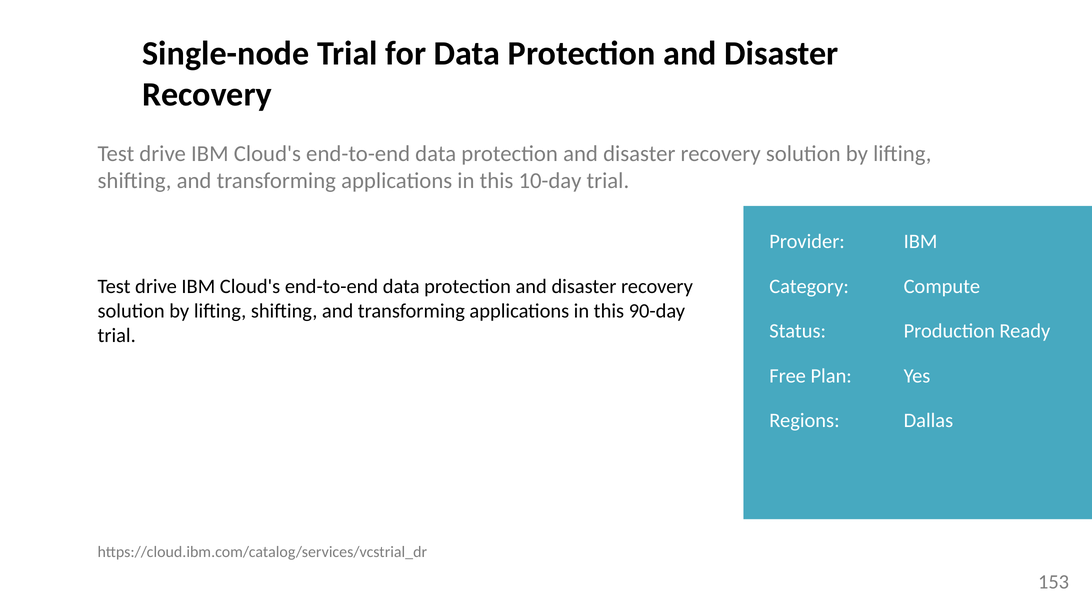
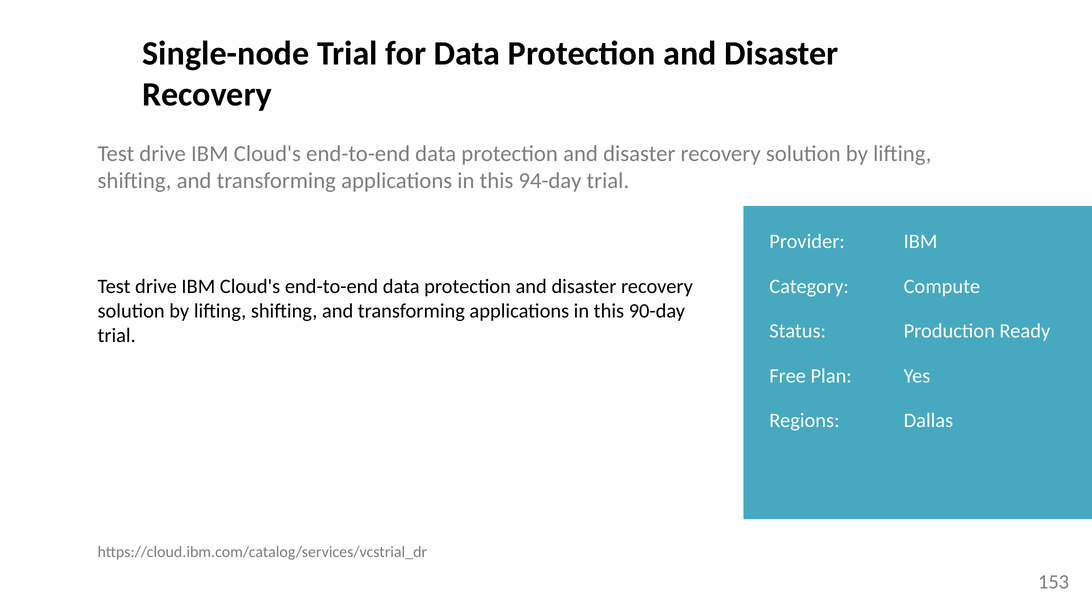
10-day: 10-day -> 94-day
